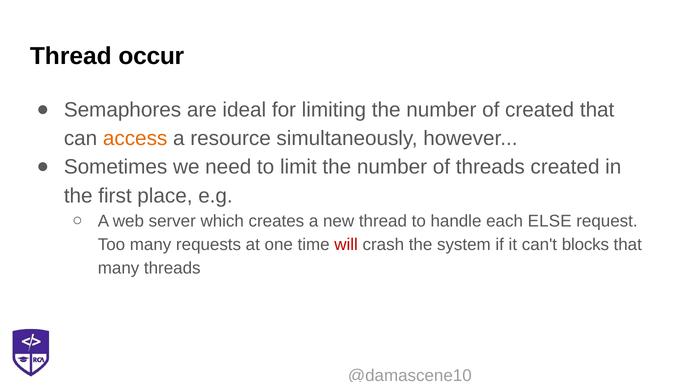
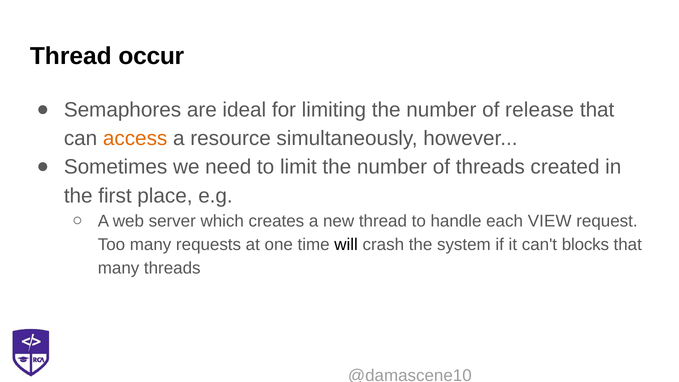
of created: created -> release
ELSE: ELSE -> VIEW
will colour: red -> black
